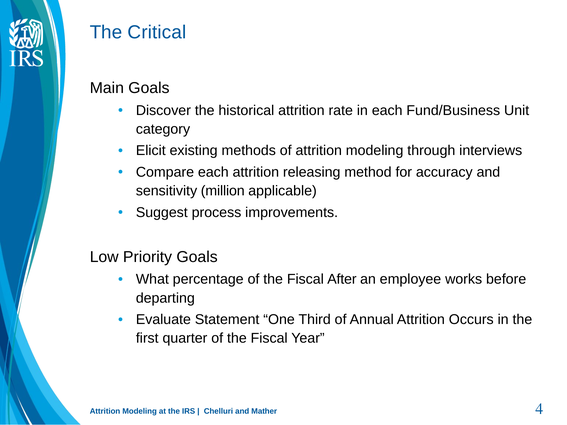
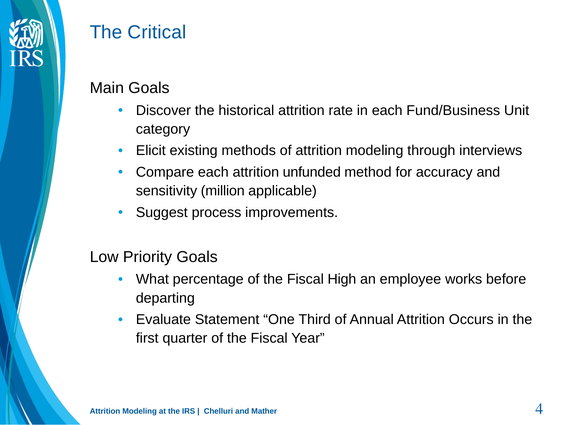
releasing: releasing -> unfunded
After: After -> High
